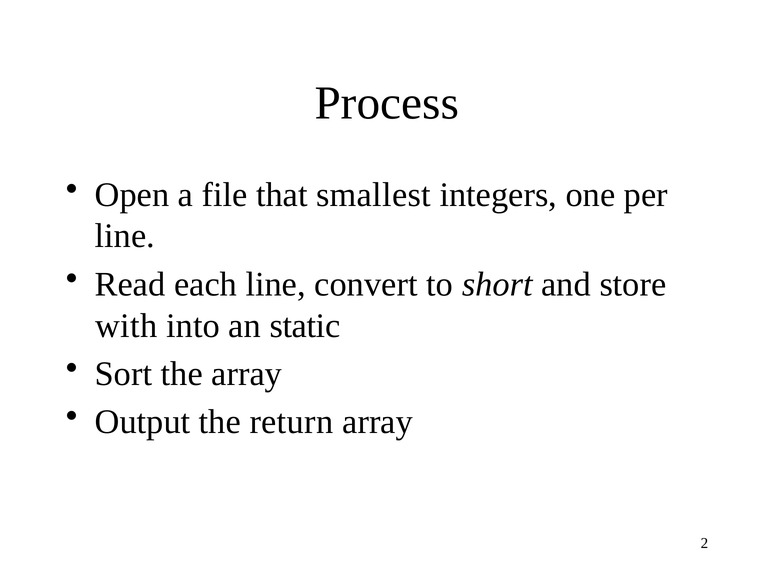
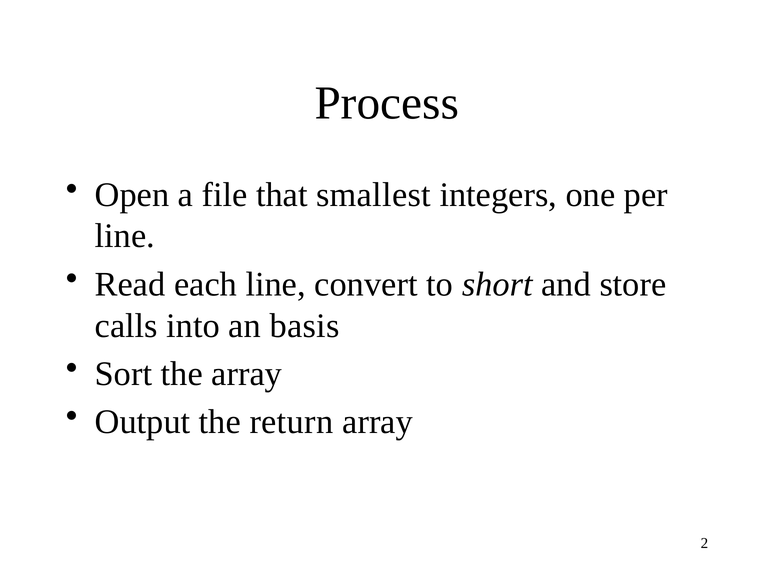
with: with -> calls
static: static -> basis
